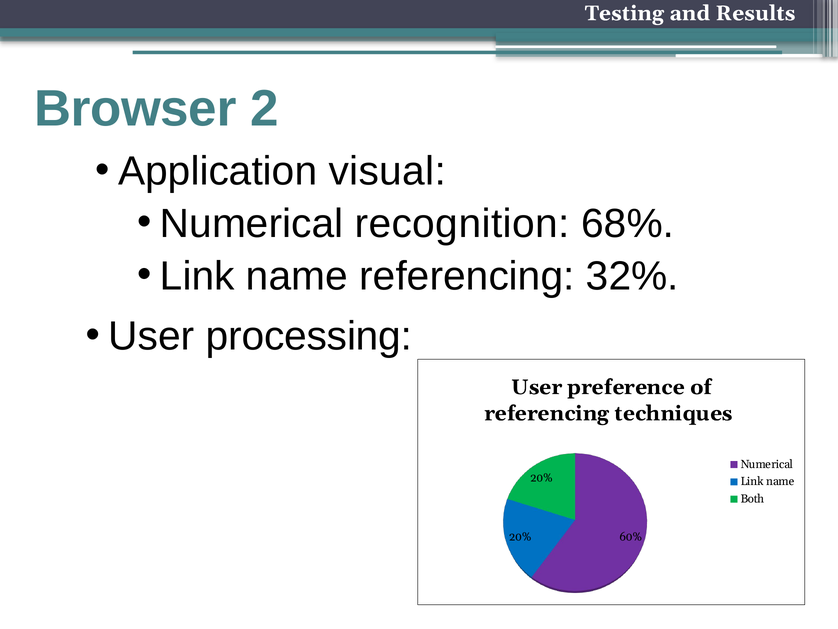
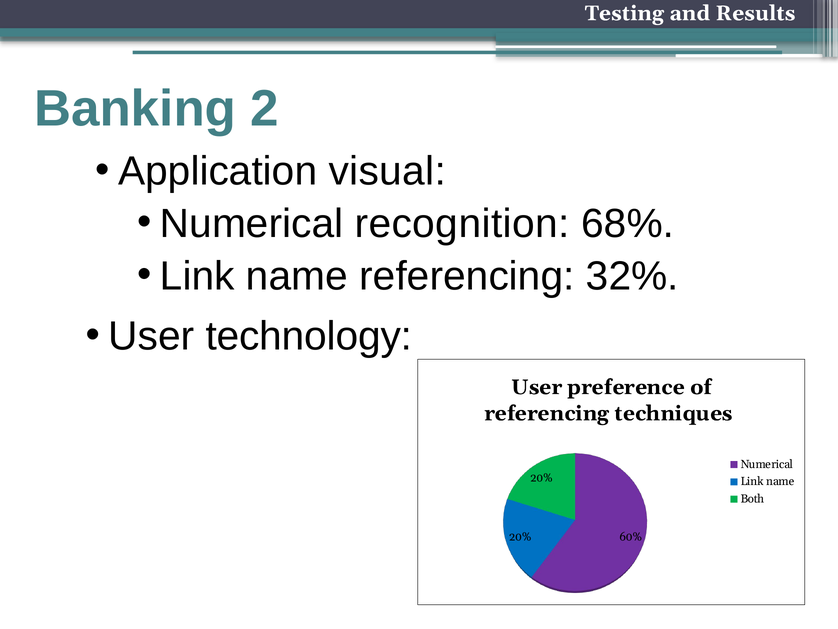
Browser: Browser -> Banking
processing: processing -> technology
